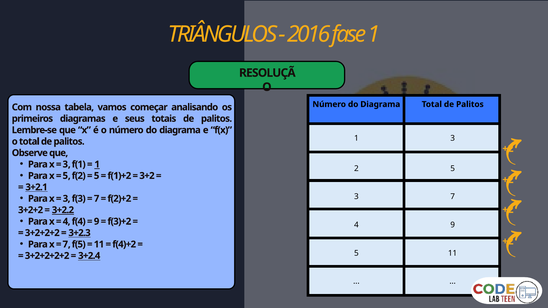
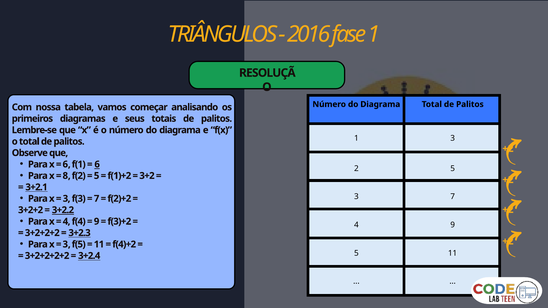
3 at (67, 164): 3 -> 6
1 at (97, 164): 1 -> 6
5 at (67, 176): 5 -> 8
7 at (67, 244): 7 -> 3
